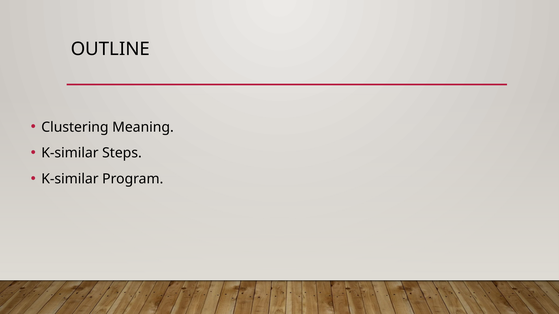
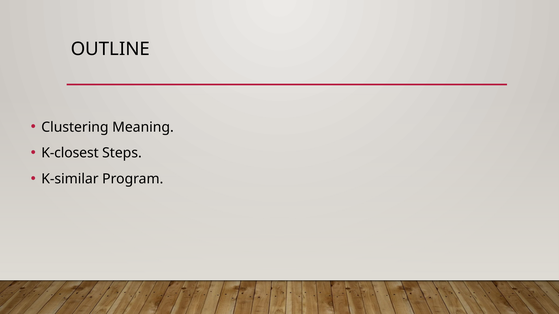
K-similar at (70, 153): K-similar -> K-closest
